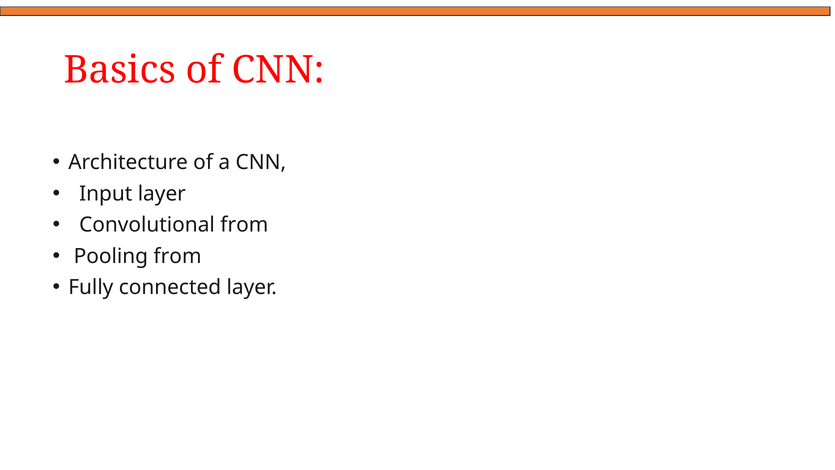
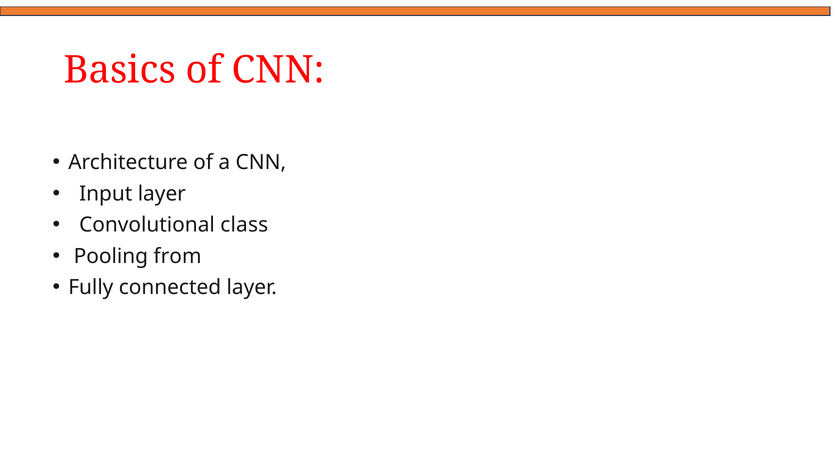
Convolutional from: from -> class
